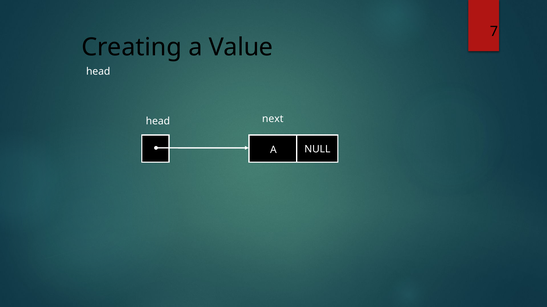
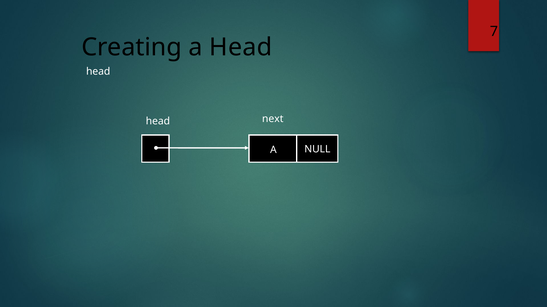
a Value: Value -> Head
